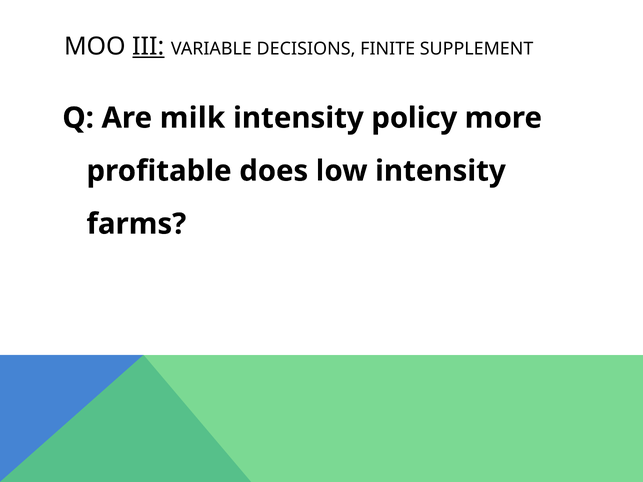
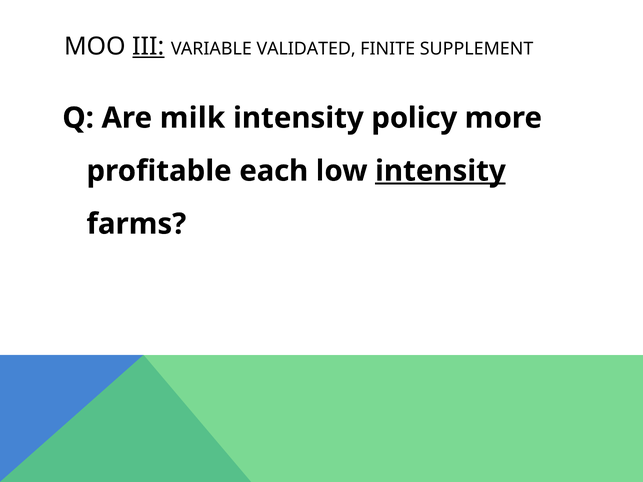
DECISIONS: DECISIONS -> VALIDATED
does: does -> each
intensity at (440, 171) underline: none -> present
